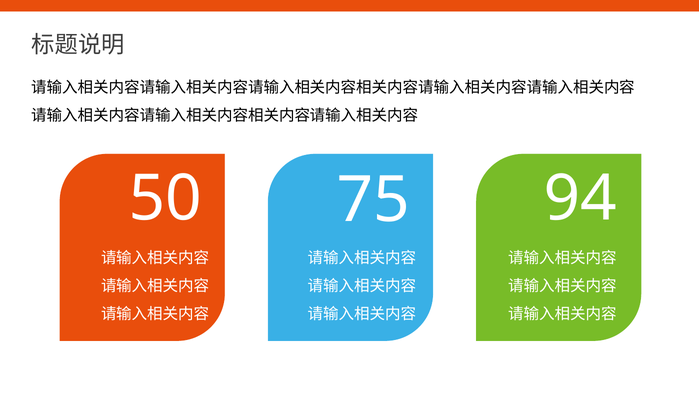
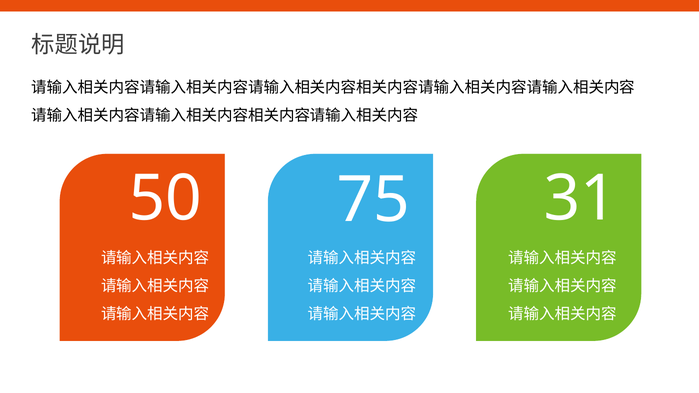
94: 94 -> 31
